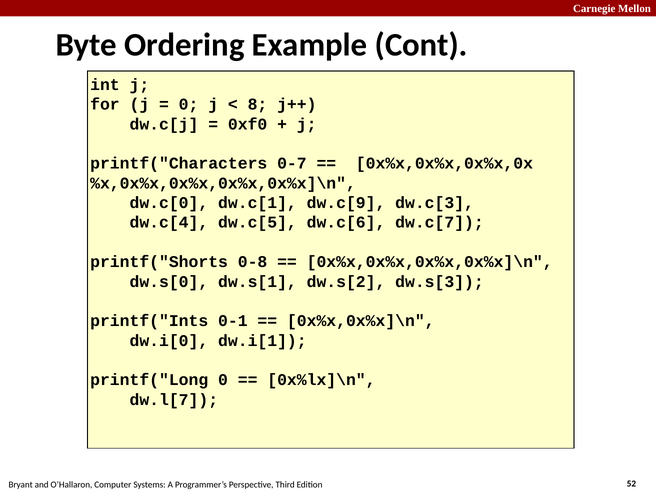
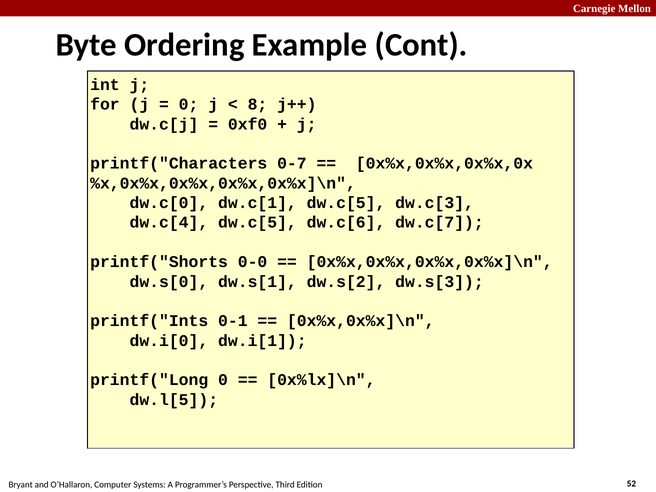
dw.c[1 dw.c[9: dw.c[9 -> dw.c[5
0-8: 0-8 -> 0-0
dw.l[7: dw.l[7 -> dw.l[5
